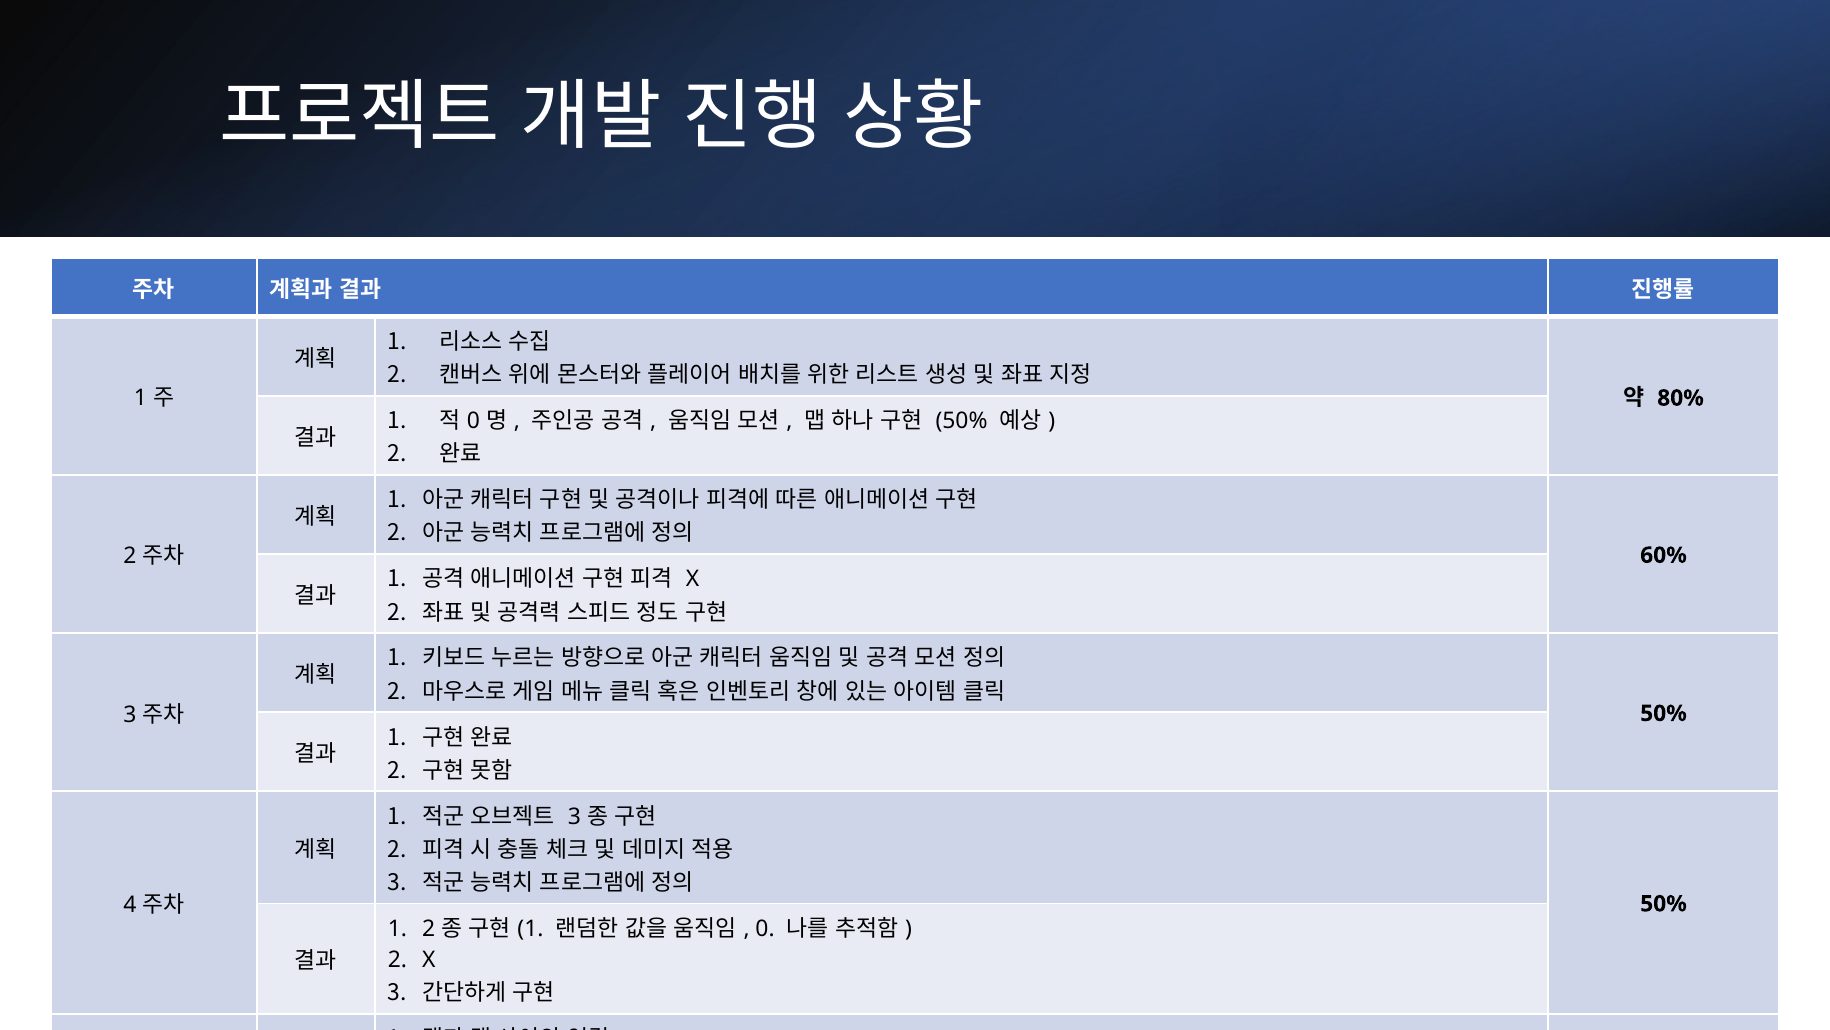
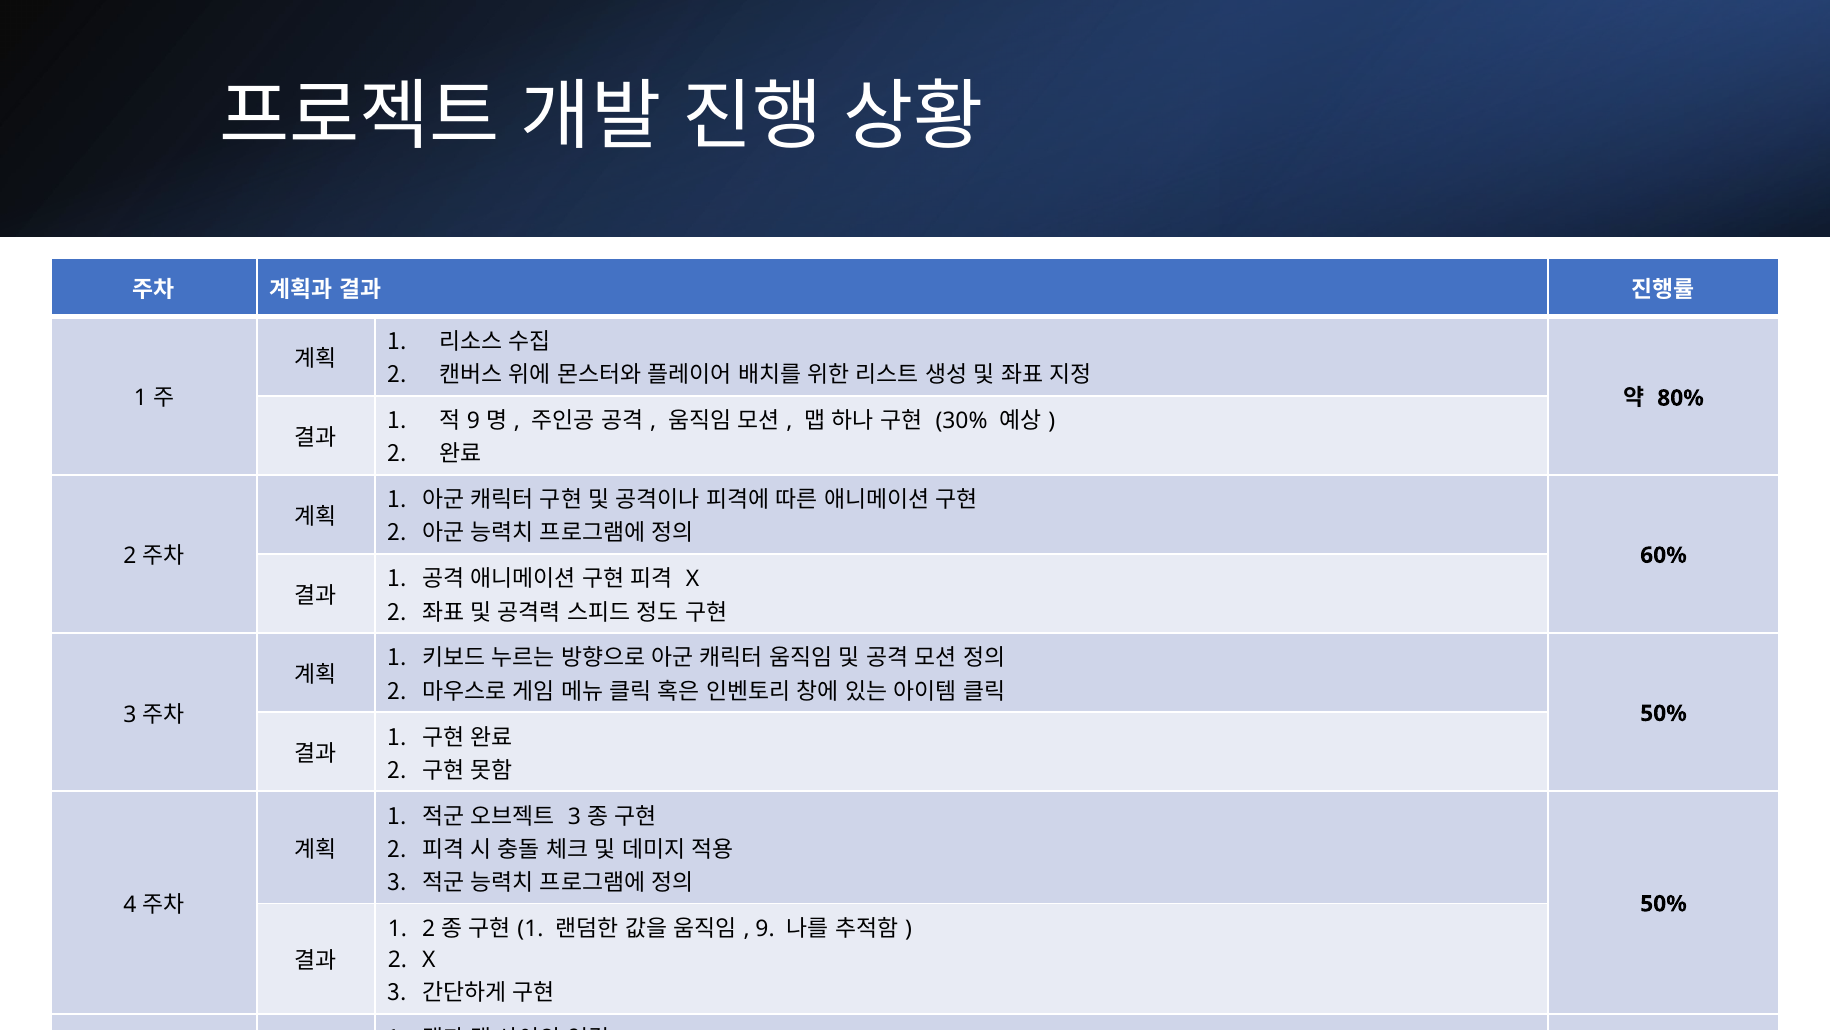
0 at (473, 421): 0 -> 9
50% at (962, 421): 50% -> 30%
0 at (765, 928): 0 -> 9
